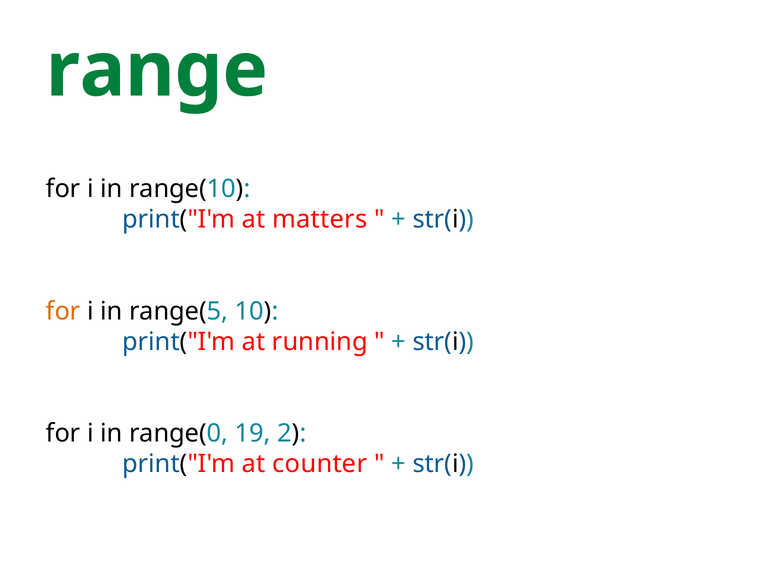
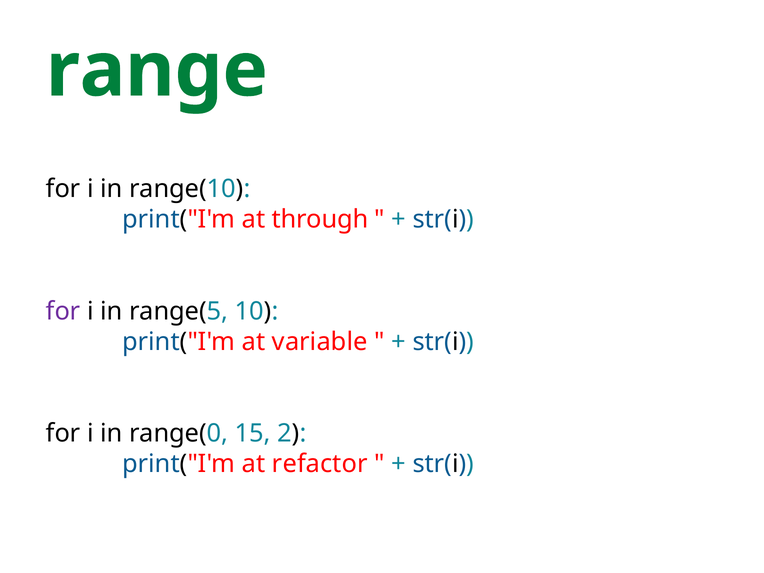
matters: matters -> through
for at (63, 311) colour: orange -> purple
running: running -> variable
19: 19 -> 15
counter: counter -> refactor
